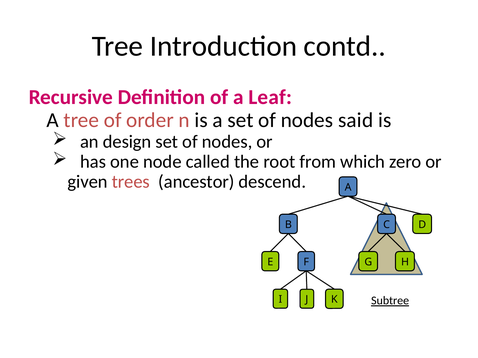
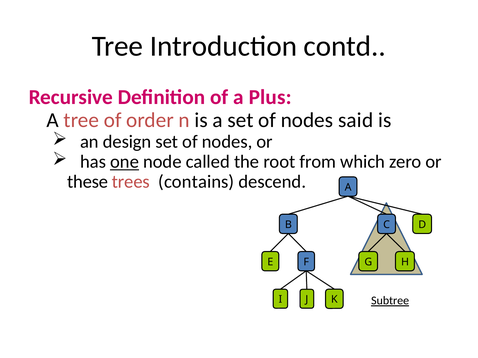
Leaf: Leaf -> Plus
one underline: none -> present
given: given -> these
ancestor: ancestor -> contains
